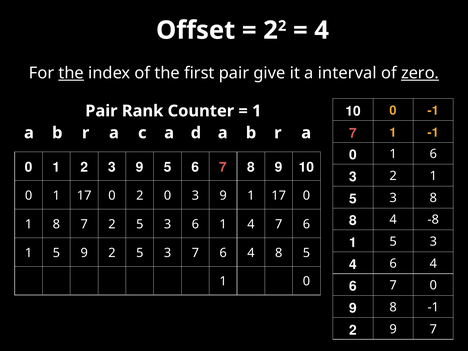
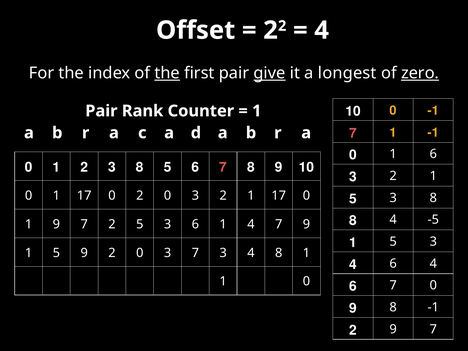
the at (71, 73) underline: present -> none
the at (167, 73) underline: none -> present
give underline: none -> present
interval: interval -> longest
2 3 9: 9 -> 8
0 3 9: 9 -> 2
-8: -8 -> -5
1 8: 8 -> 9
4 7 6: 6 -> 9
9 2 5: 5 -> 0
3 7 6: 6 -> 3
8 5: 5 -> 1
